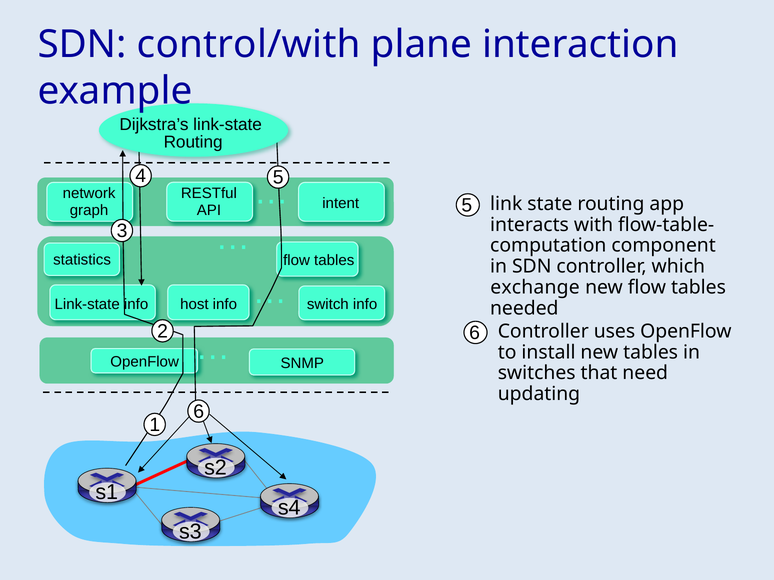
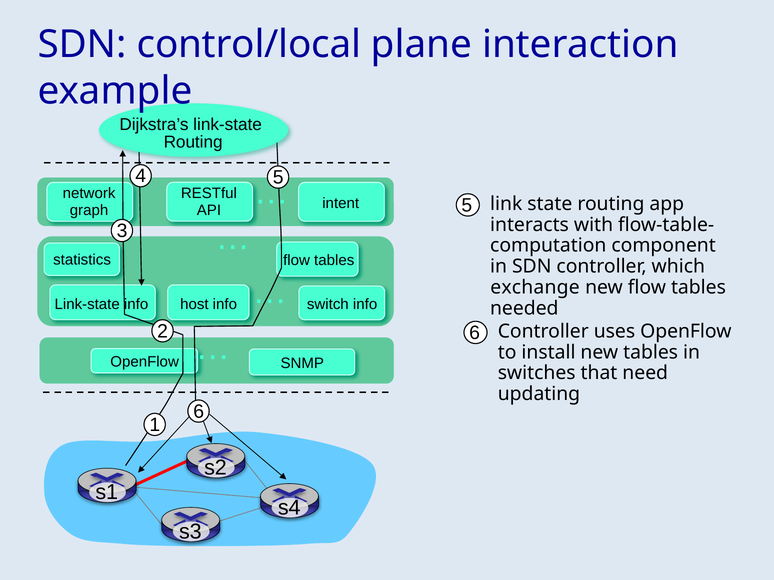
control/with: control/with -> control/local
